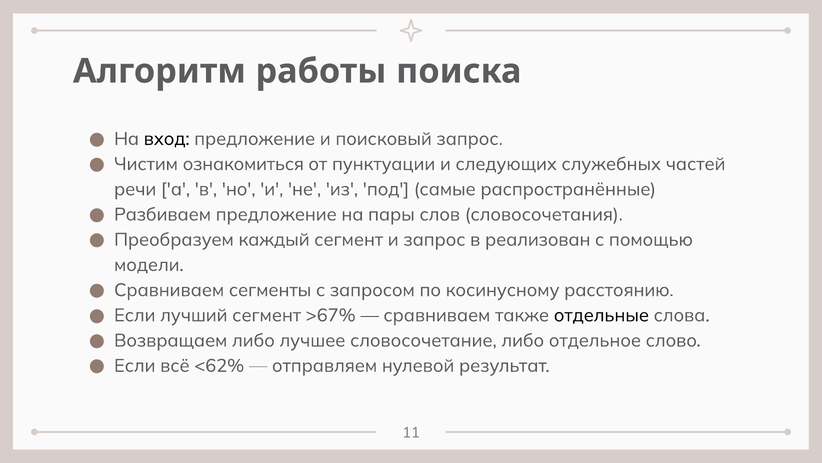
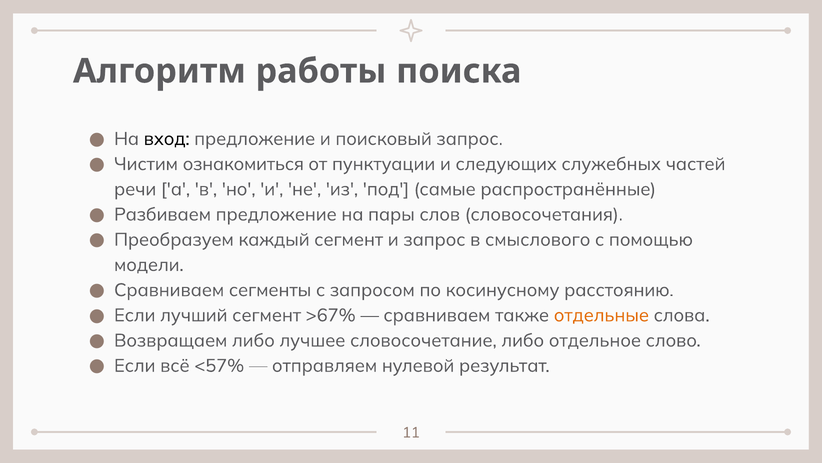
реализован: реализован -> смыслового
отдельные colour: black -> orange
<62%: <62% -> <57%
